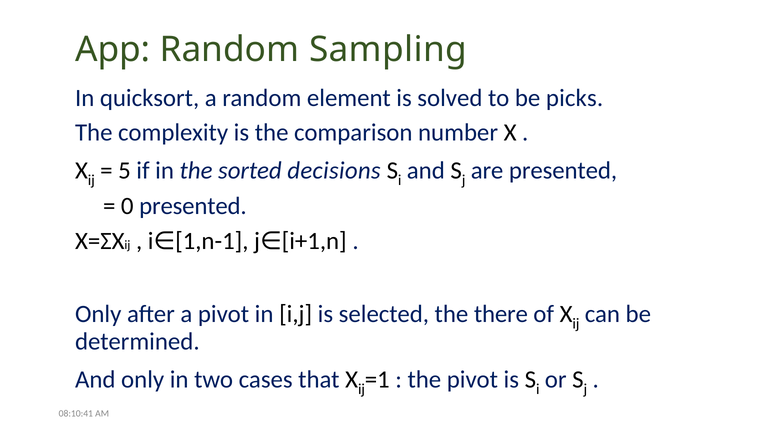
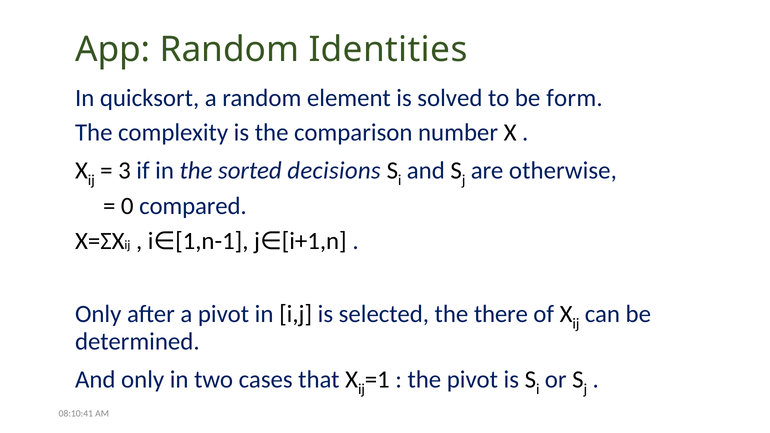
Sampling: Sampling -> Identities
picks: picks -> form
5: 5 -> 3
are presented: presented -> otherwise
0 presented: presented -> compared
